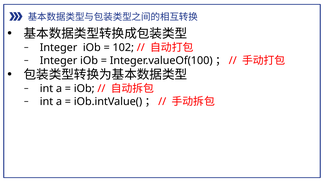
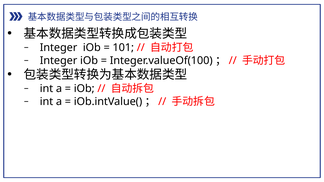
102: 102 -> 101
